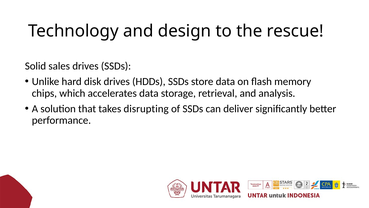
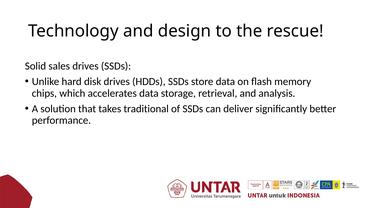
disrupting: disrupting -> traditional
